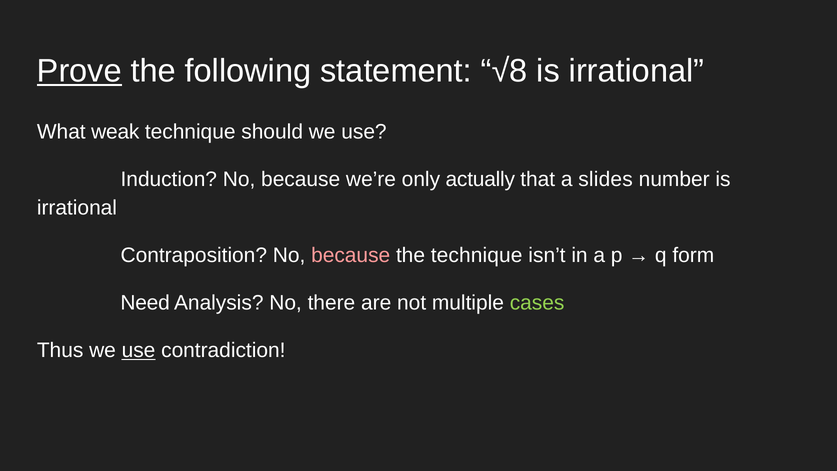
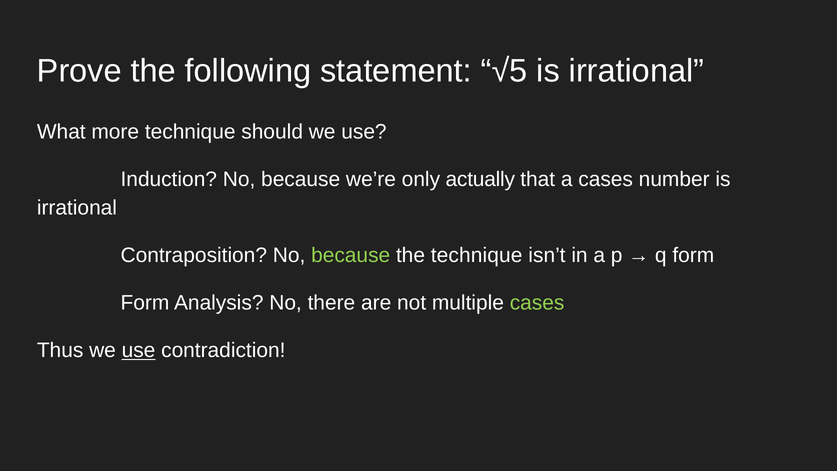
Prove underline: present -> none
√8: √8 -> √5
weak: weak -> more
a slides: slides -> cases
because at (351, 255) colour: pink -> light green
Need at (145, 303): Need -> Form
